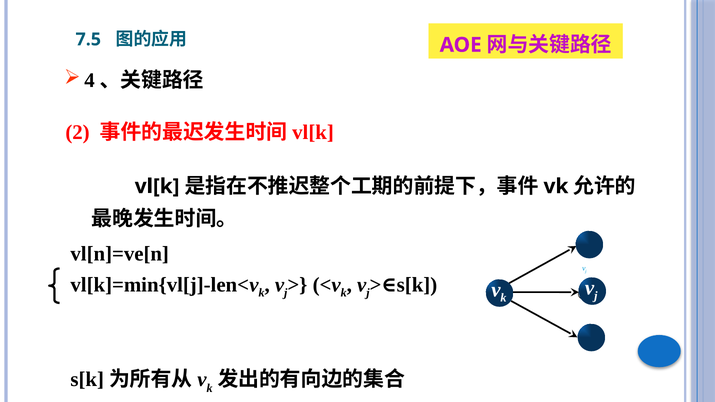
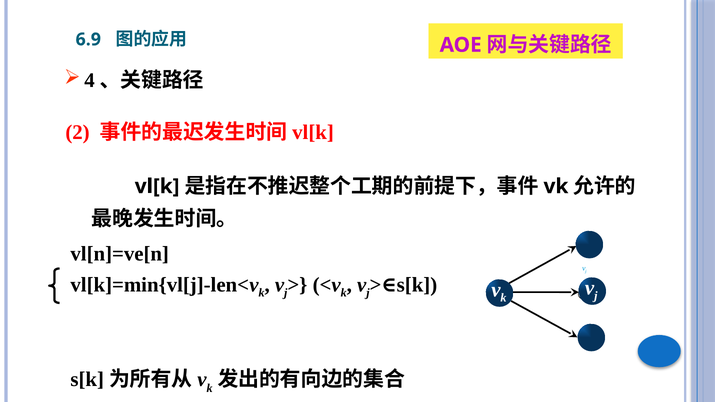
7.5: 7.5 -> 6.9
